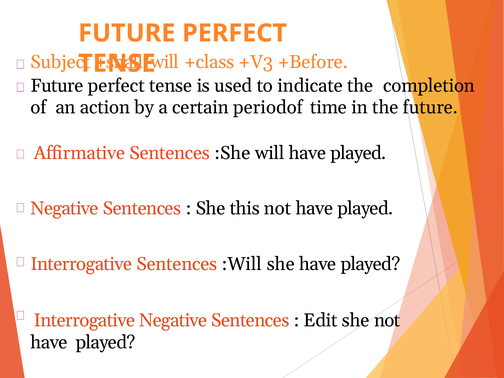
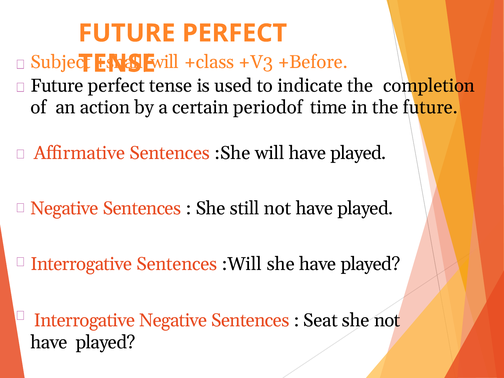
this: this -> still
Edit: Edit -> Seat
